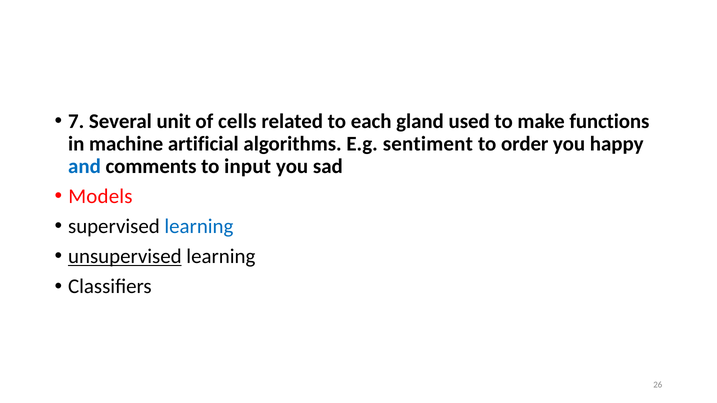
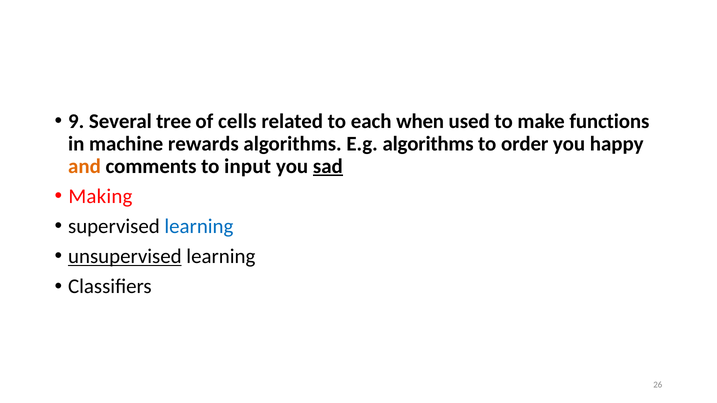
7: 7 -> 9
unit: unit -> tree
gland: gland -> when
artificial: artificial -> rewards
E.g sentiment: sentiment -> algorithms
and colour: blue -> orange
sad underline: none -> present
Models: Models -> Making
